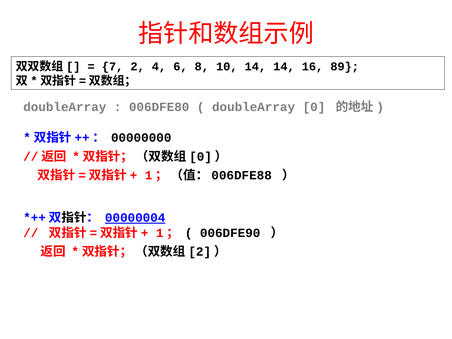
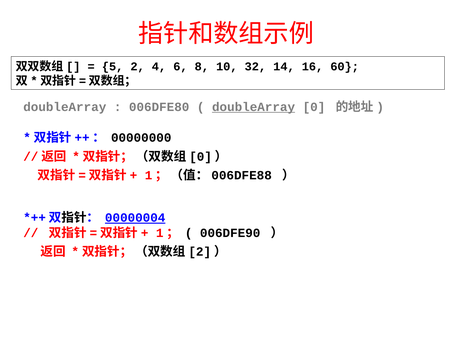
7: 7 -> 5
10 14: 14 -> 32
89: 89 -> 60
doubleArray at (254, 107) underline: none -> present
